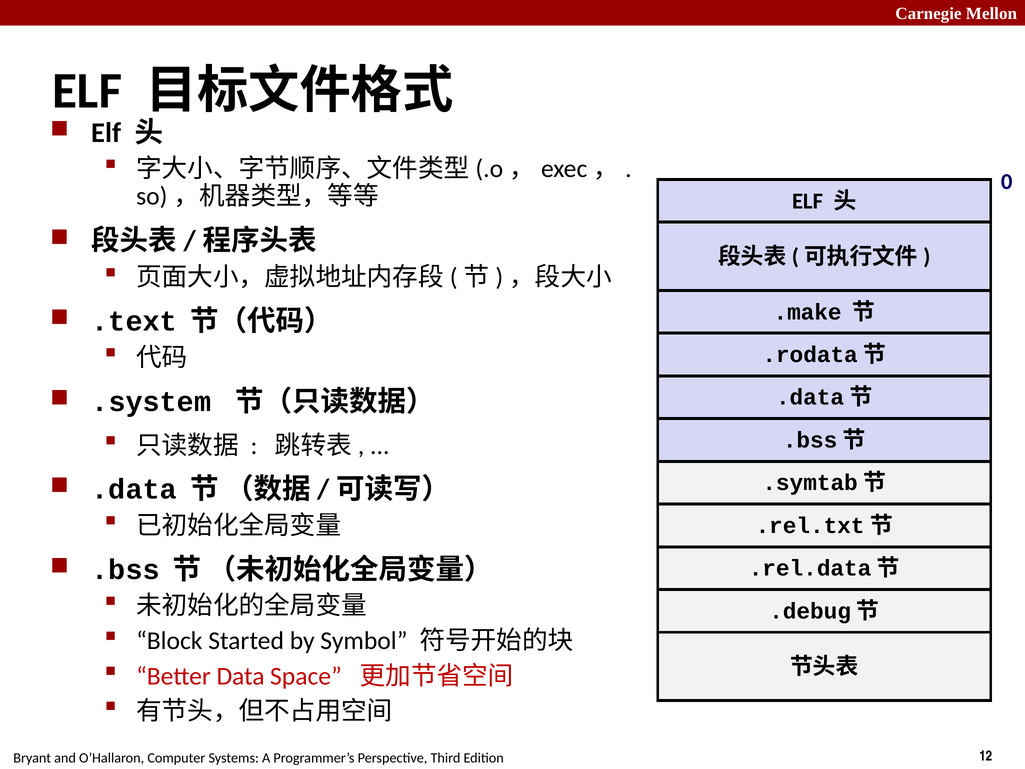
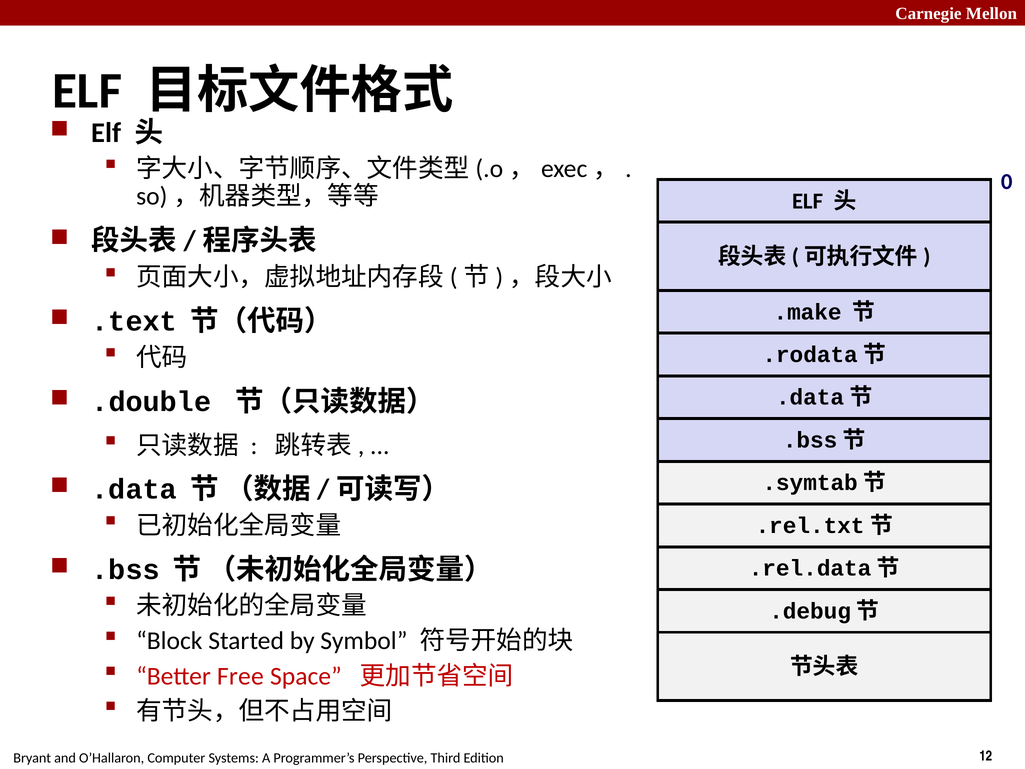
.system: .system -> .double
Data: Data -> Free
